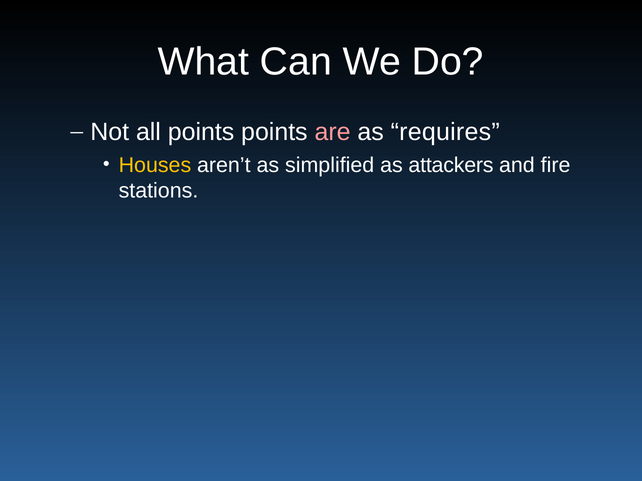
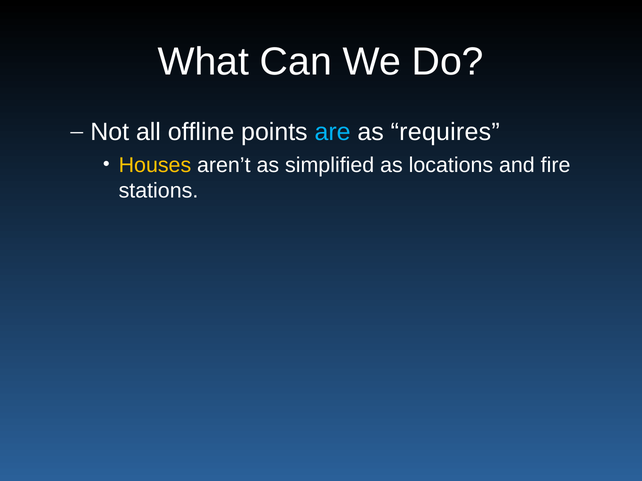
all points: points -> offline
are colour: pink -> light blue
attackers: attackers -> locations
